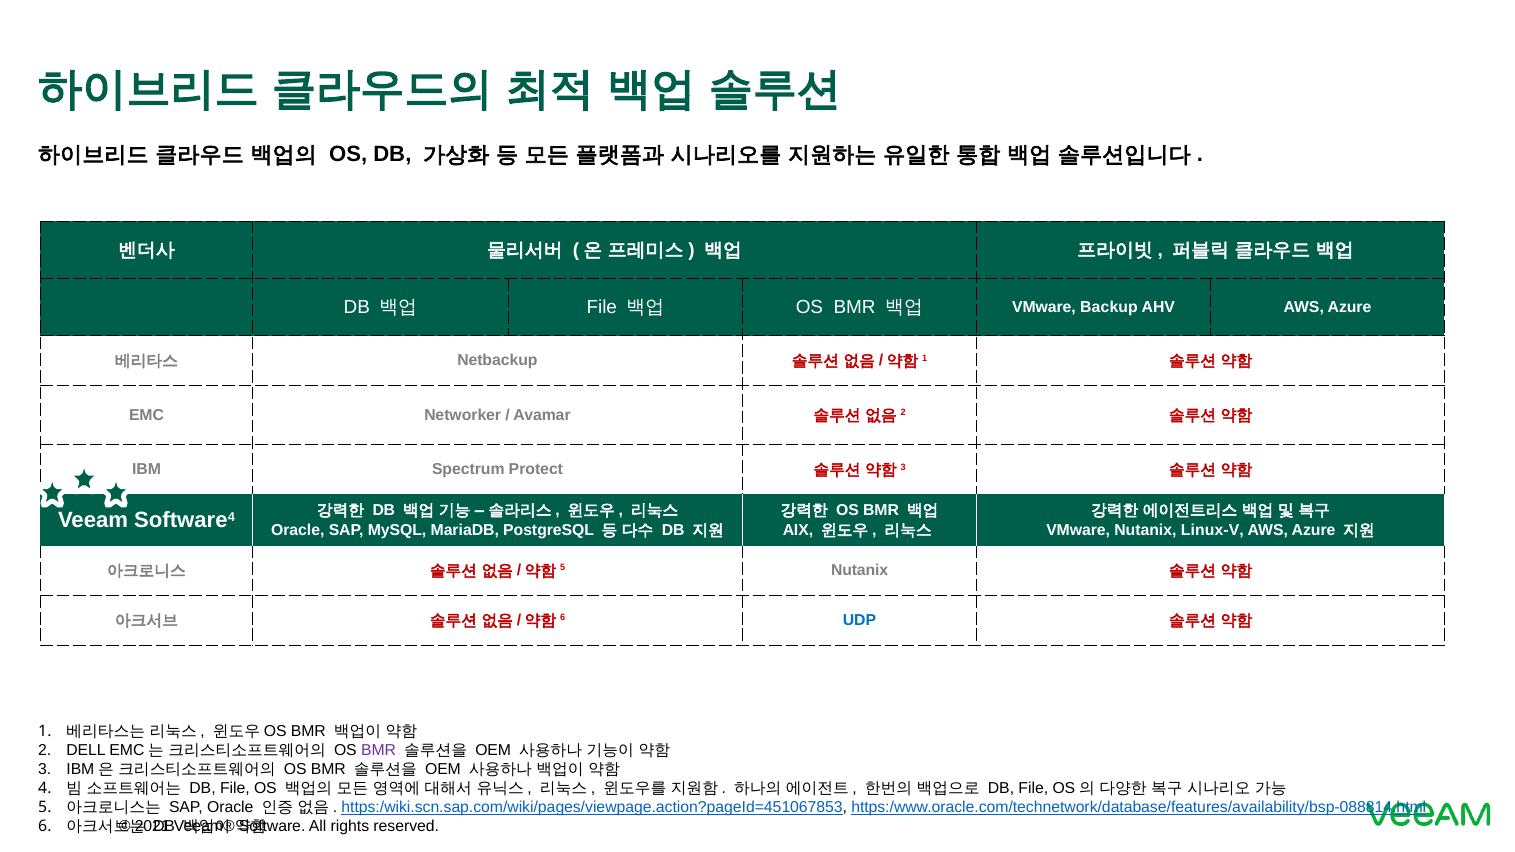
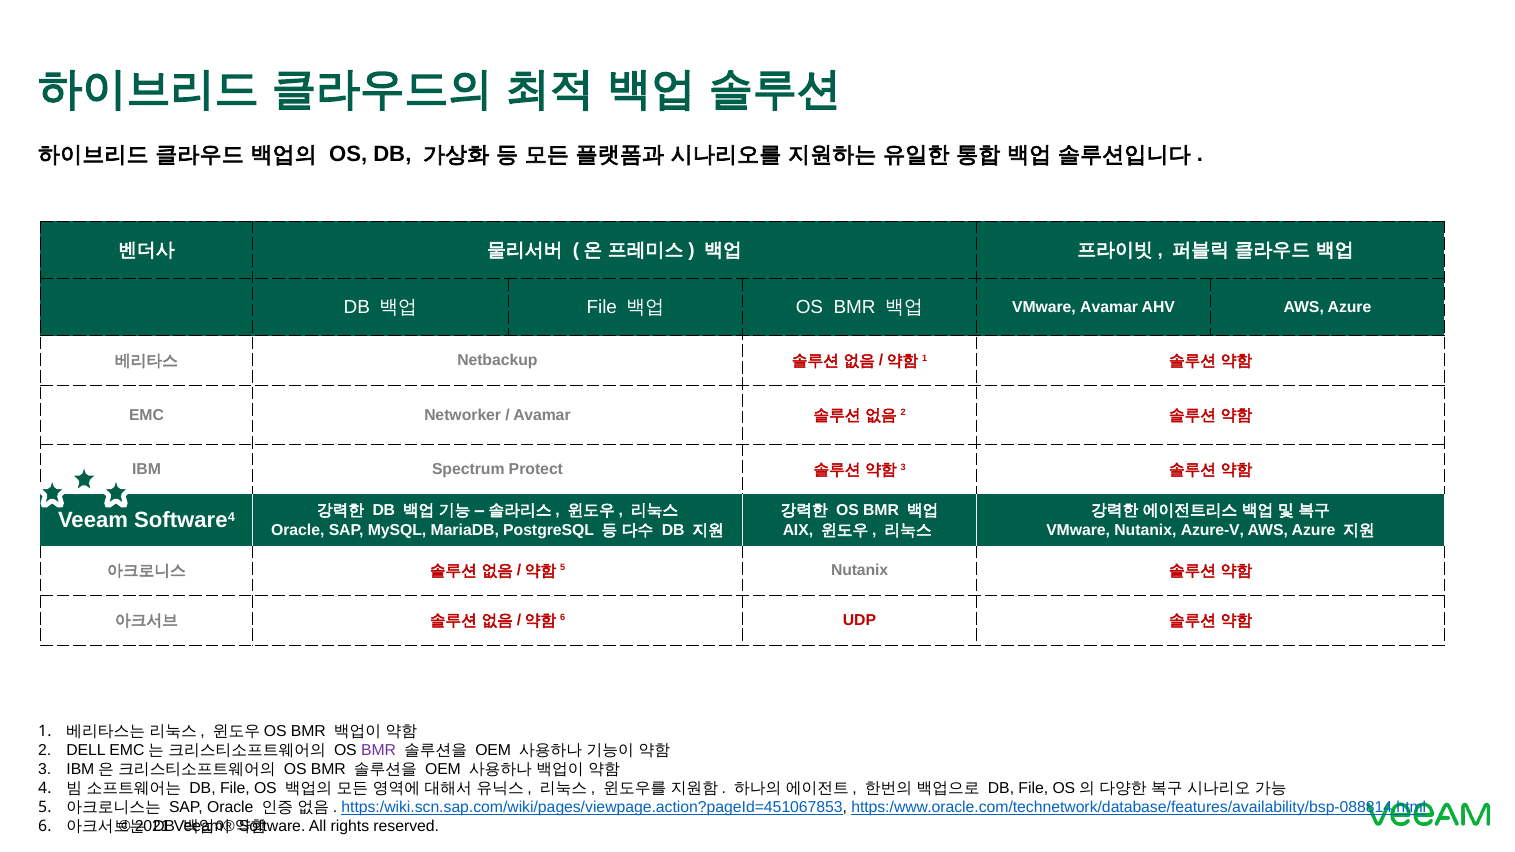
VMware Backup: Backup -> Avamar
Linux-V: Linux-V -> Azure-V
UDP colour: blue -> red
